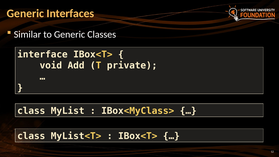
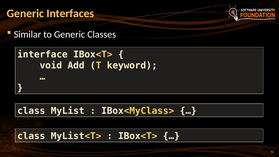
private: private -> keyword
